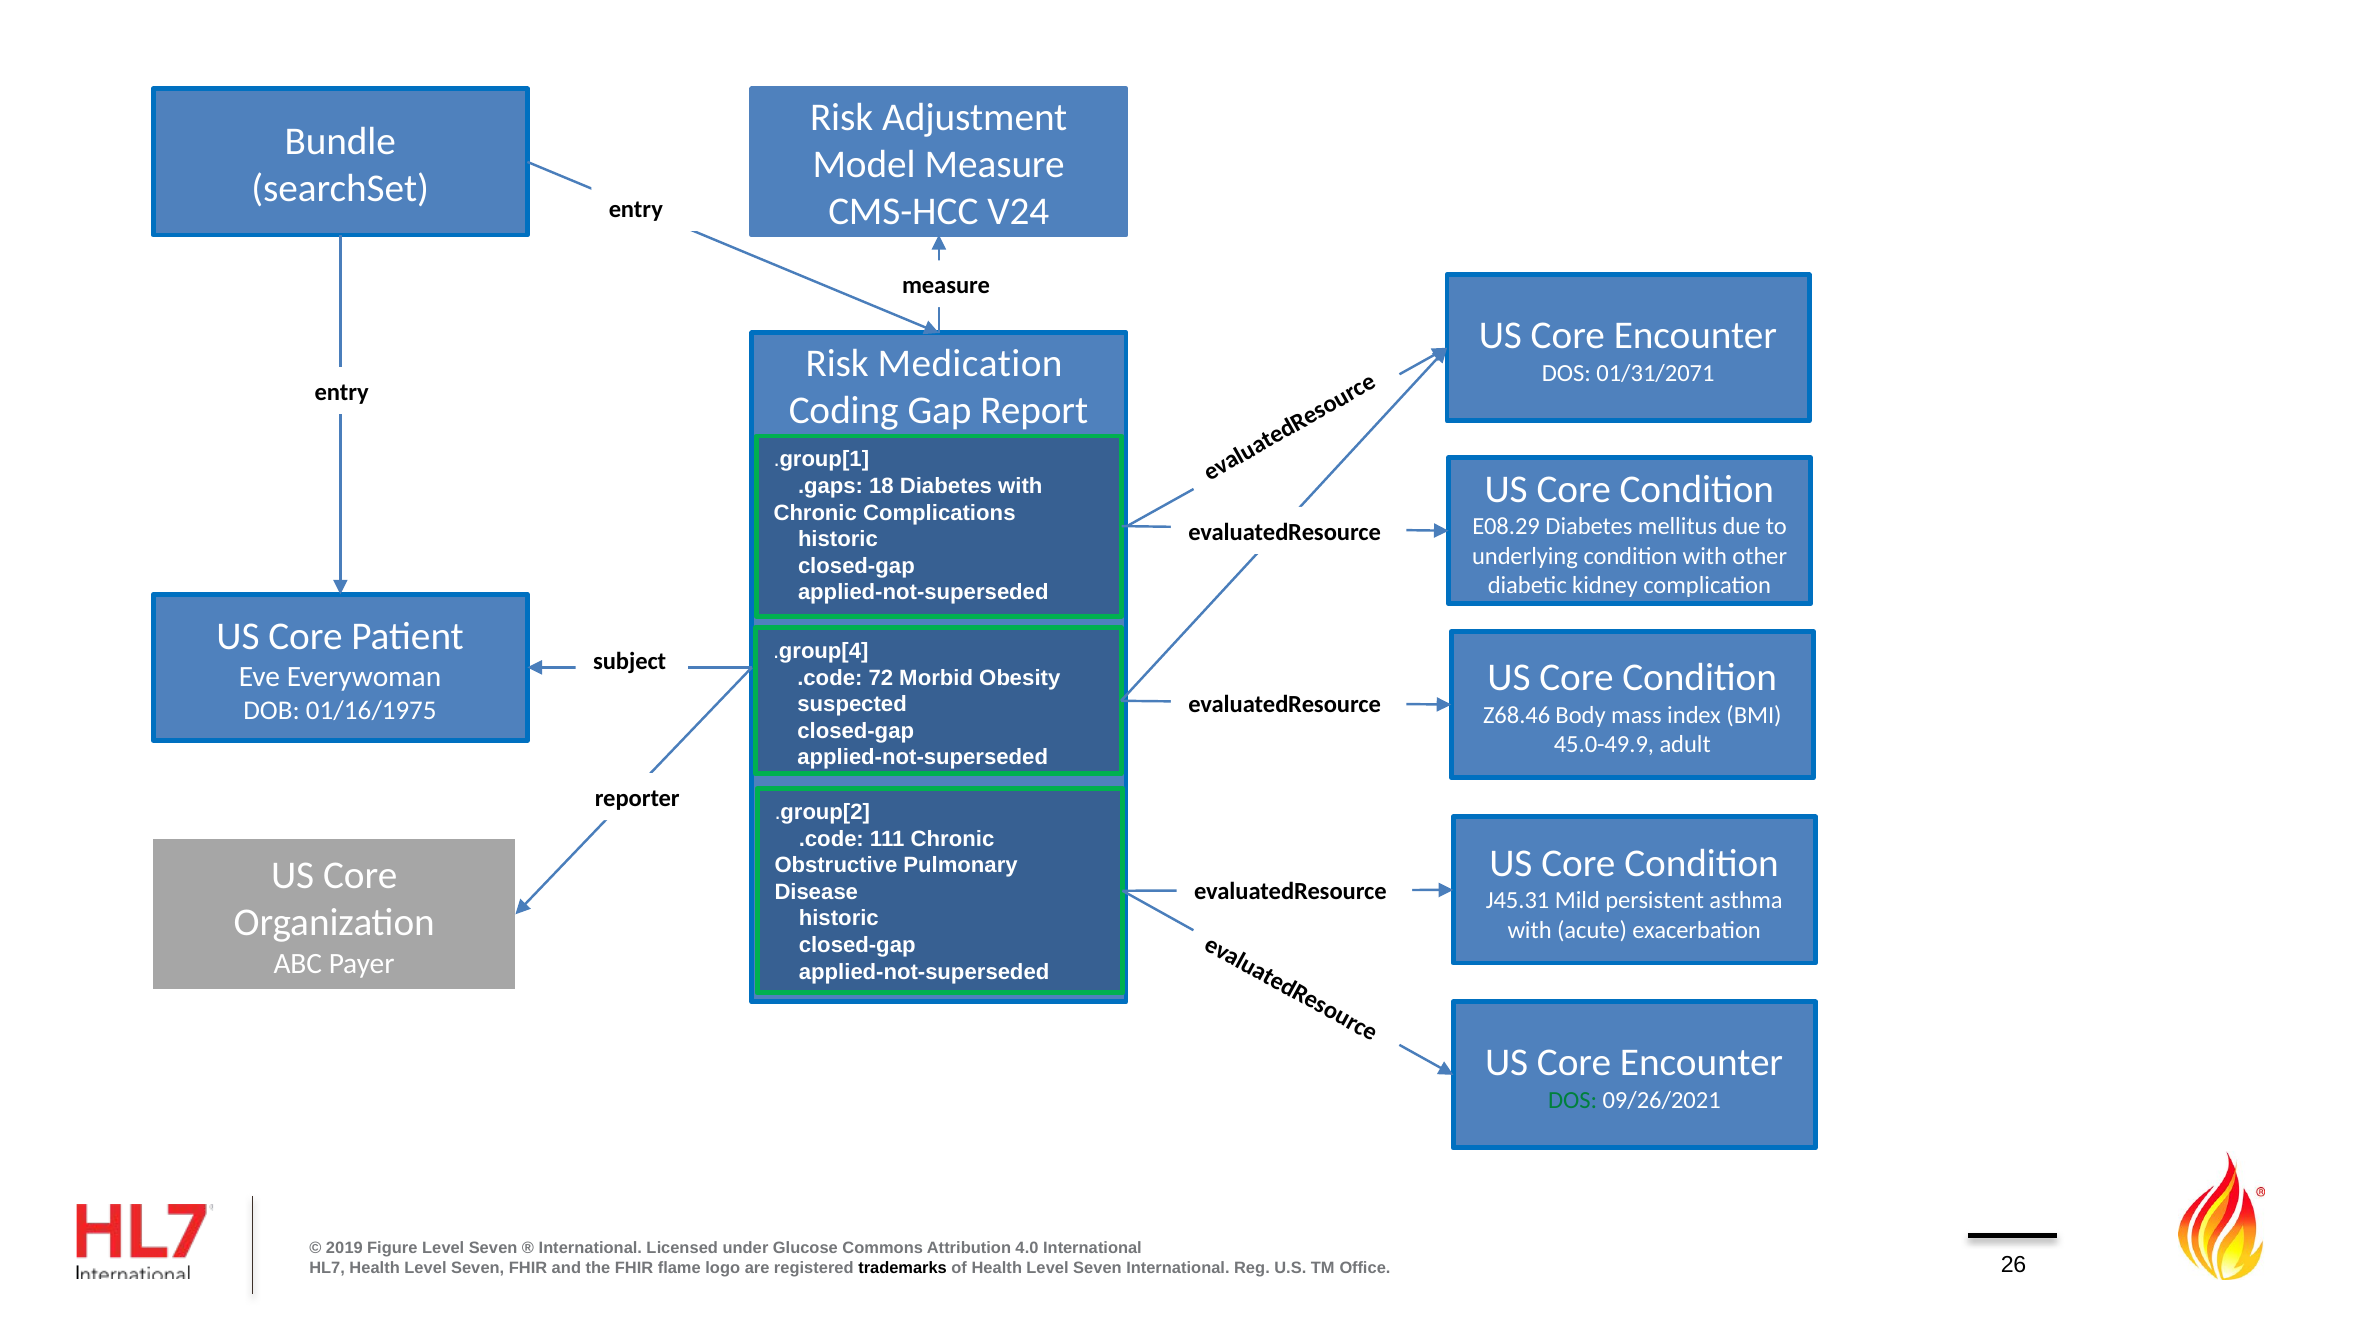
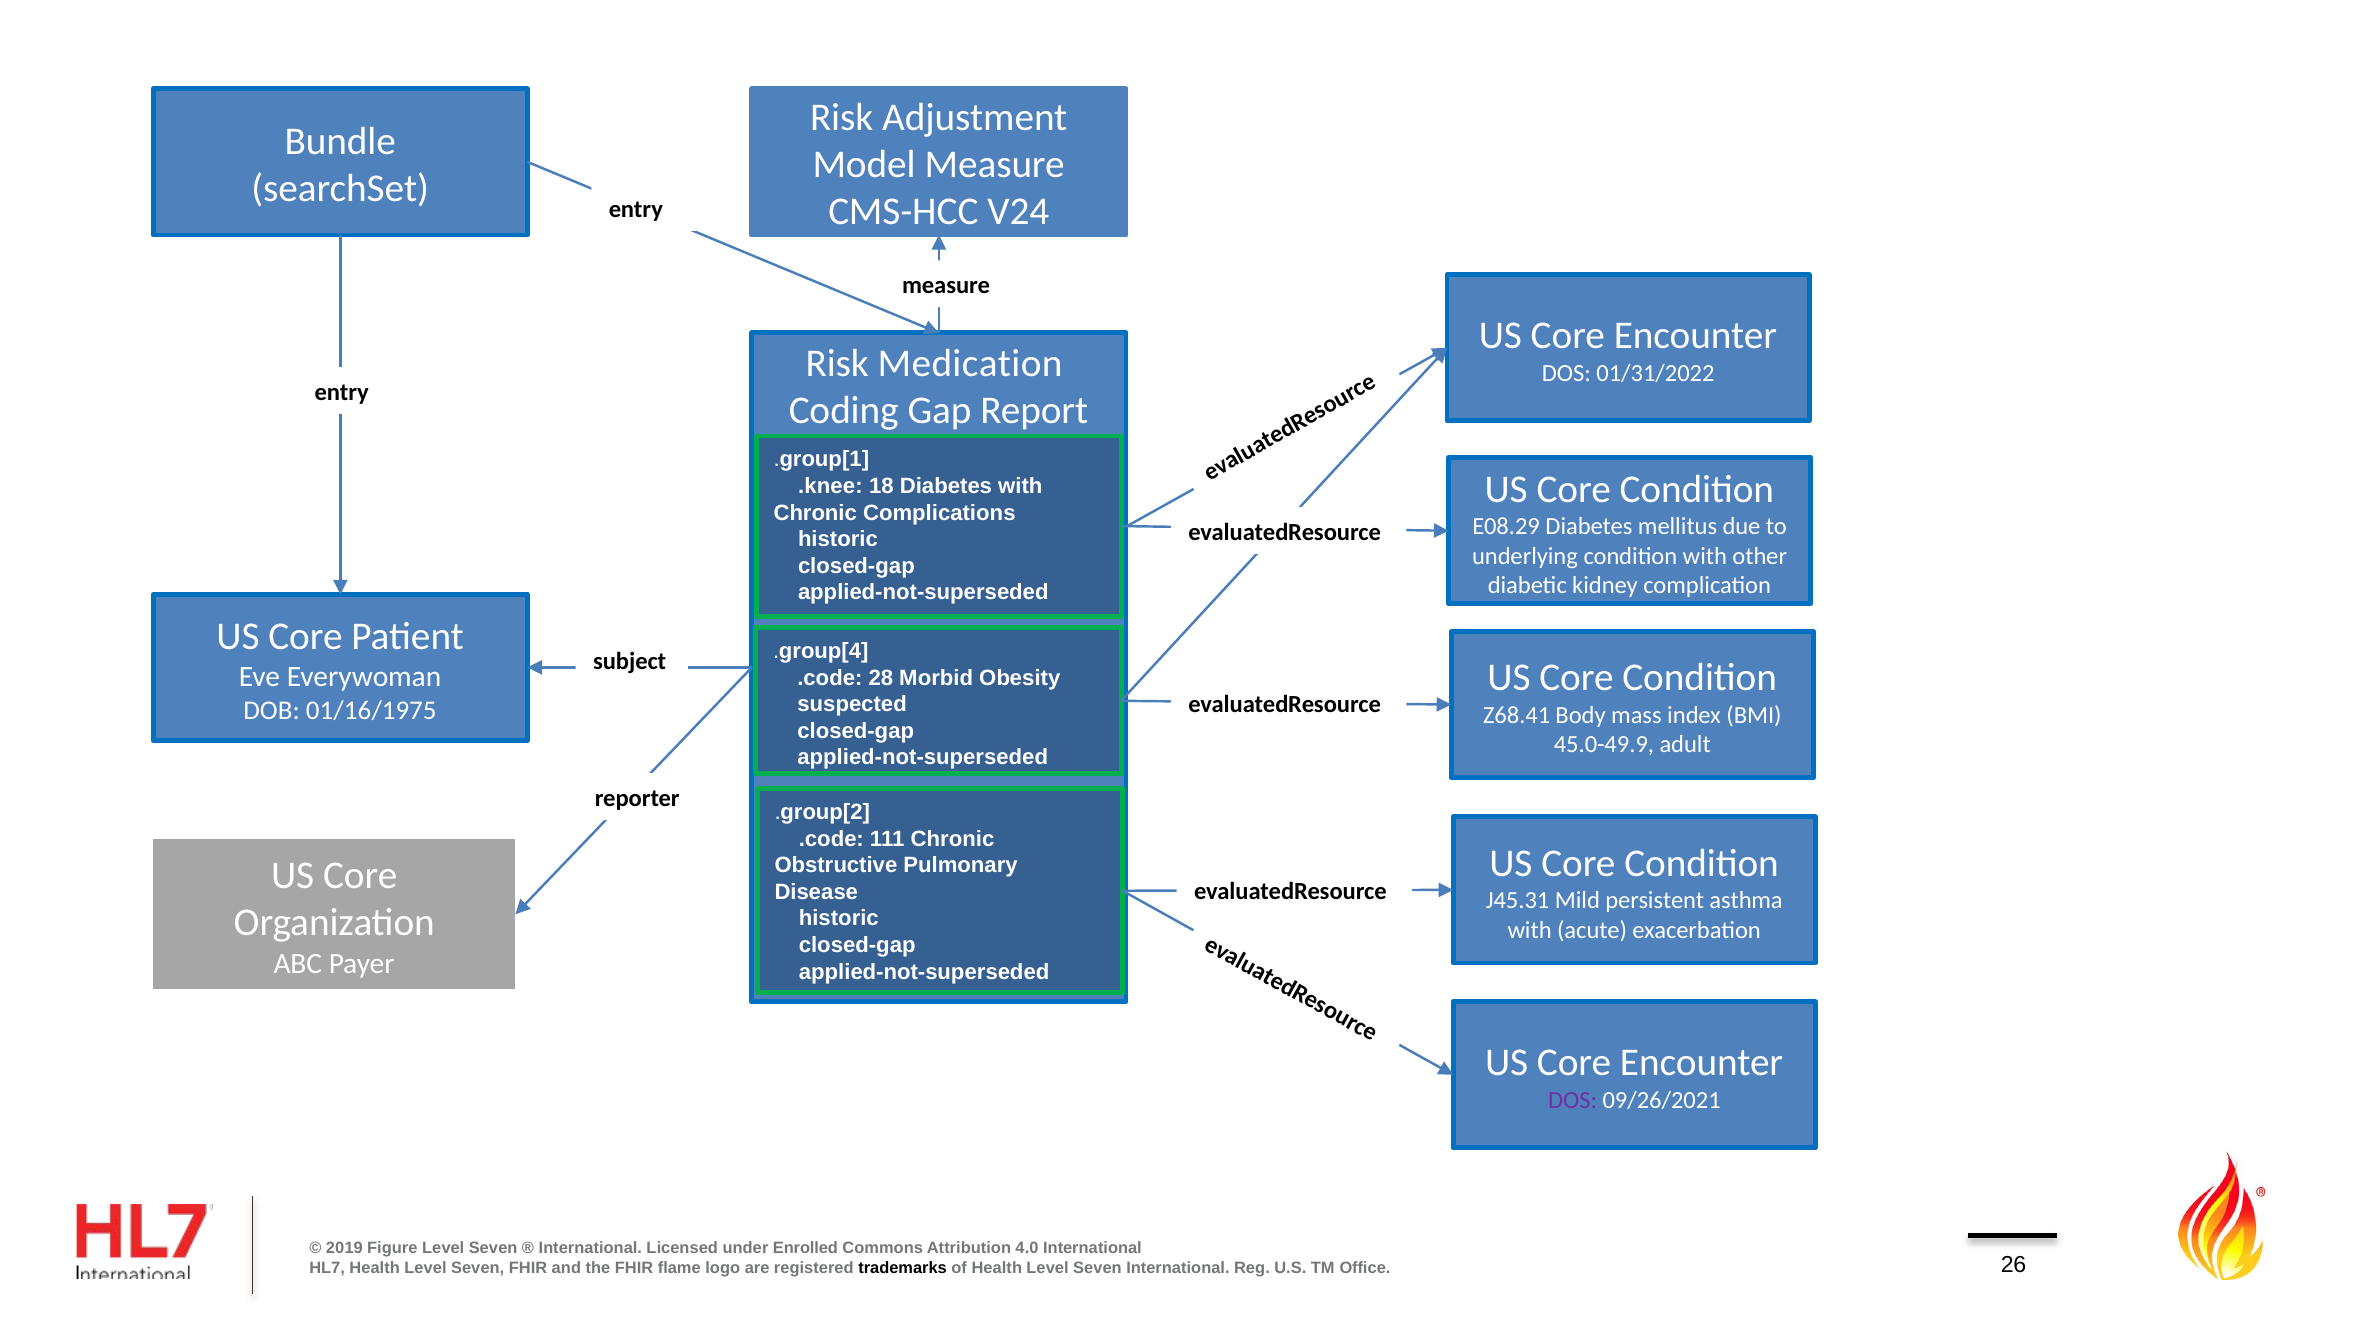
01/31/2071: 01/31/2071 -> 01/31/2022
.gaps: .gaps -> .knee
72: 72 -> 28
Z68.46: Z68.46 -> Z68.41
DOS at (1573, 1100) colour: green -> purple
Glucose: Glucose -> Enrolled
